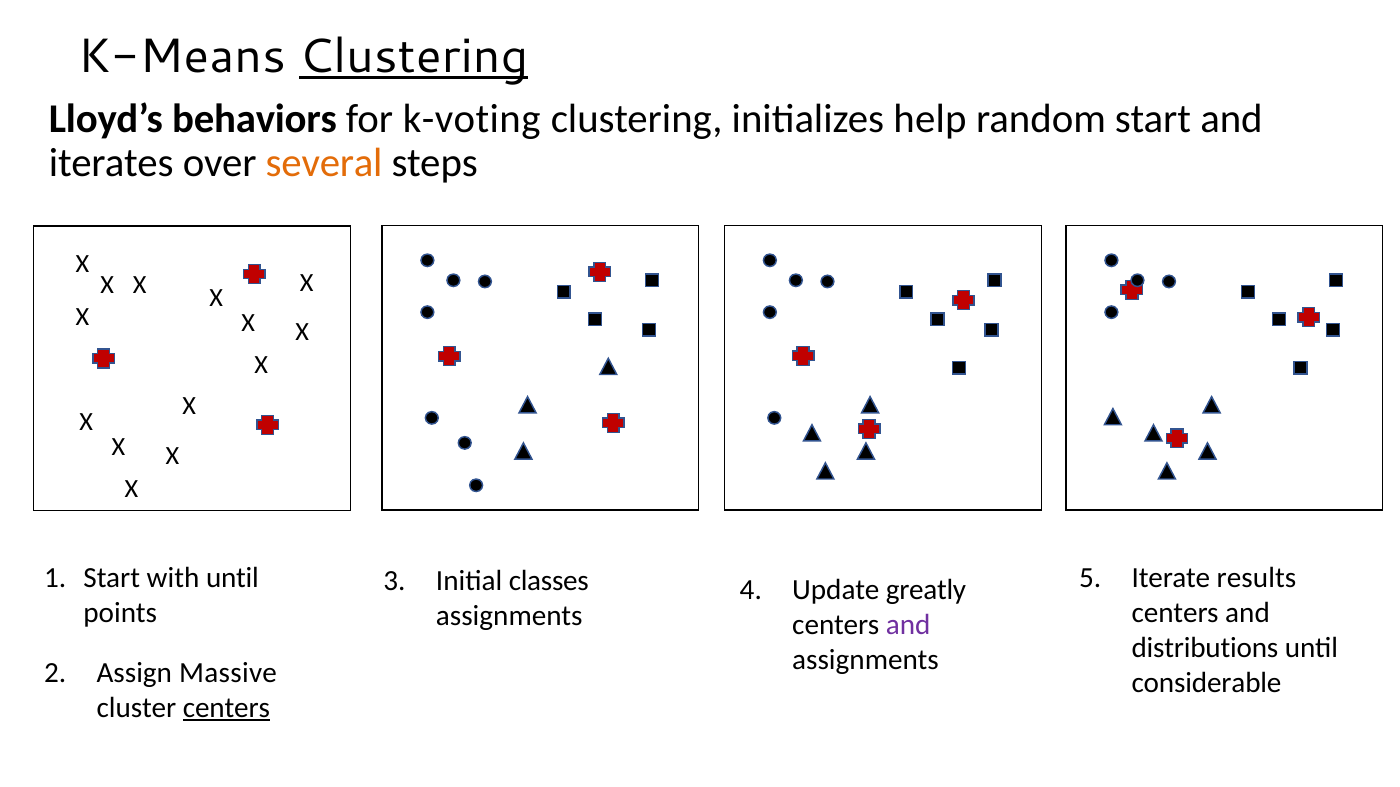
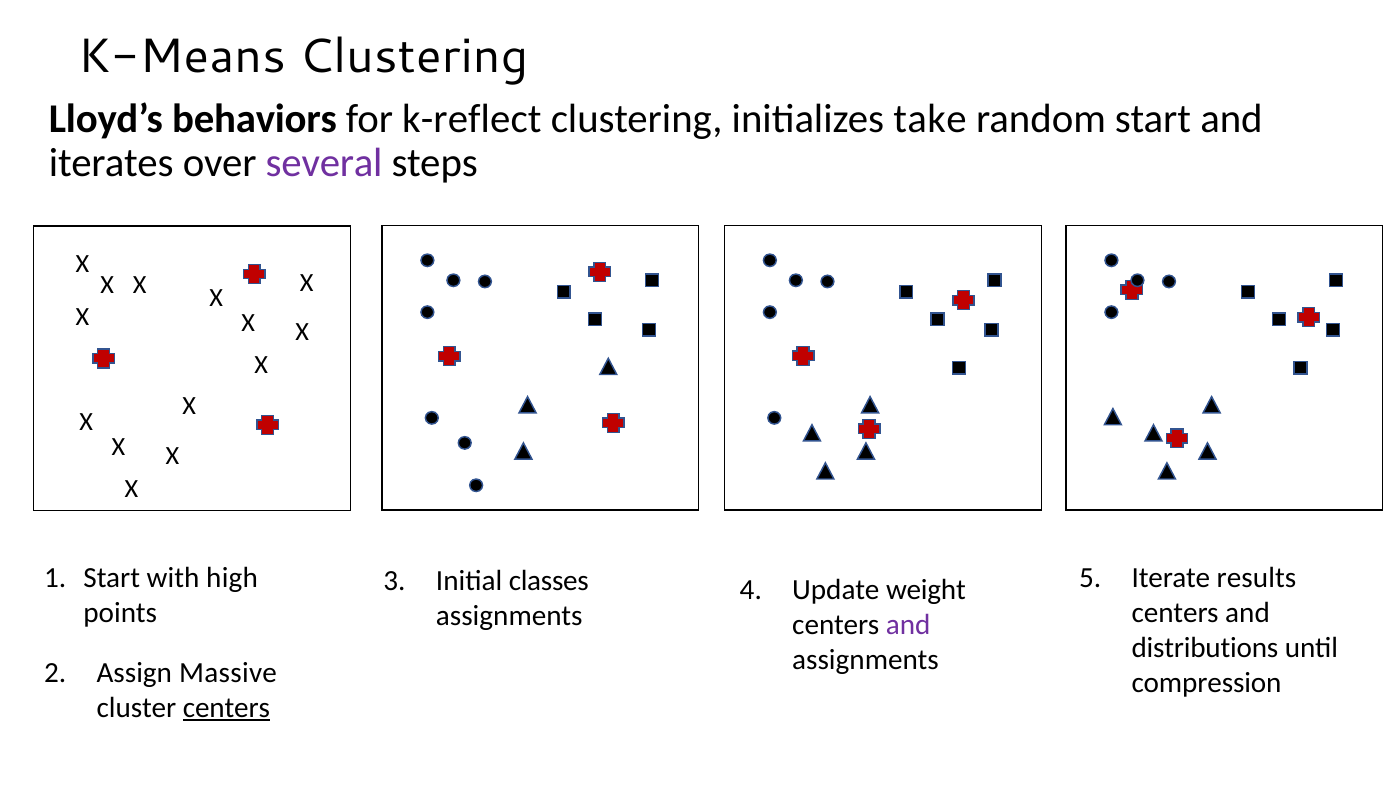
Clustering at (414, 56) underline: present -> none
k-voting: k-voting -> k-reflect
help: help -> take
several colour: orange -> purple
with until: until -> high
greatly: greatly -> weight
considerable: considerable -> compression
